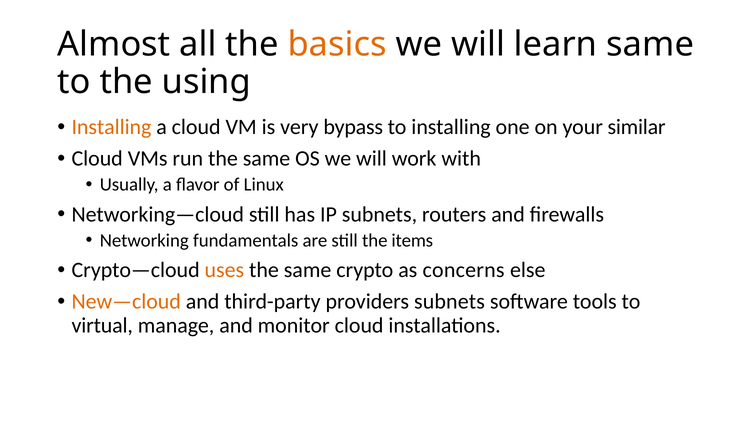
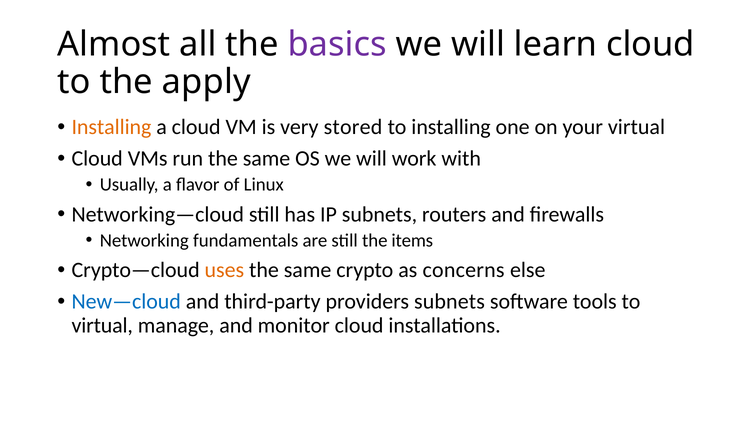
basics colour: orange -> purple
learn same: same -> cloud
using: using -> apply
bypass: bypass -> stored
your similar: similar -> virtual
New—cloud colour: orange -> blue
